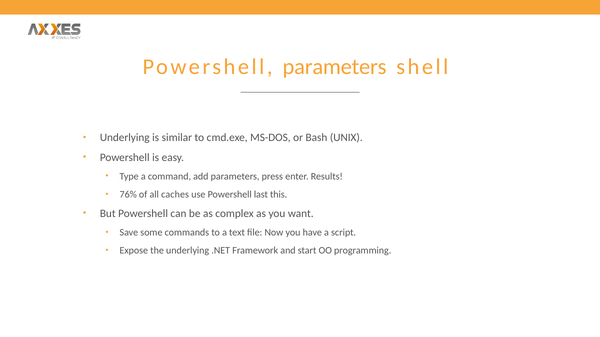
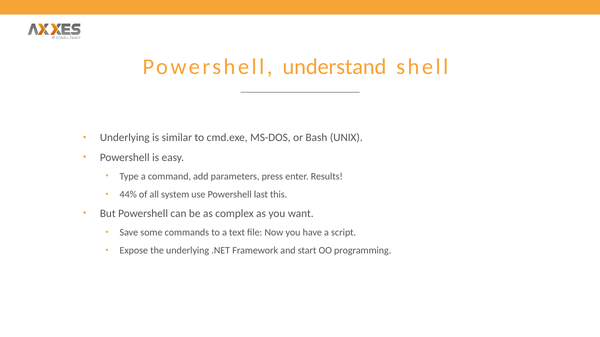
Powershell parameters: parameters -> understand
76%: 76% -> 44%
caches: caches -> system
